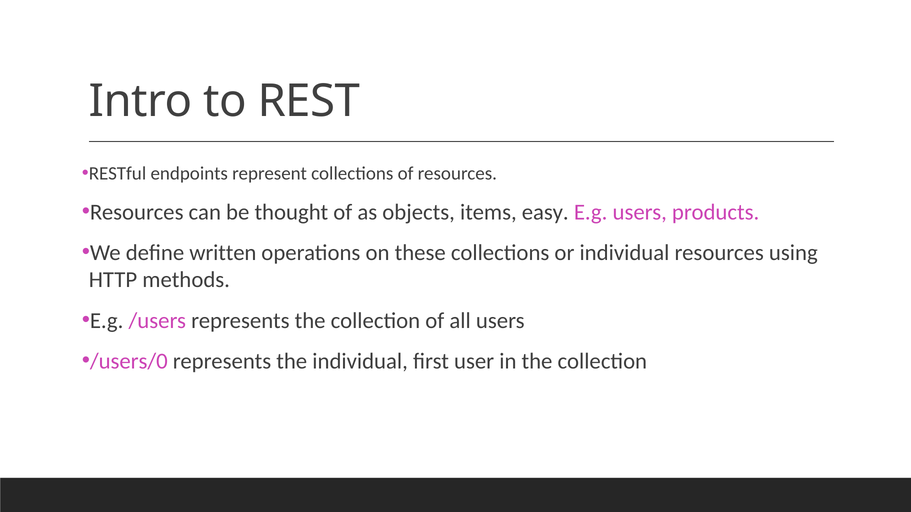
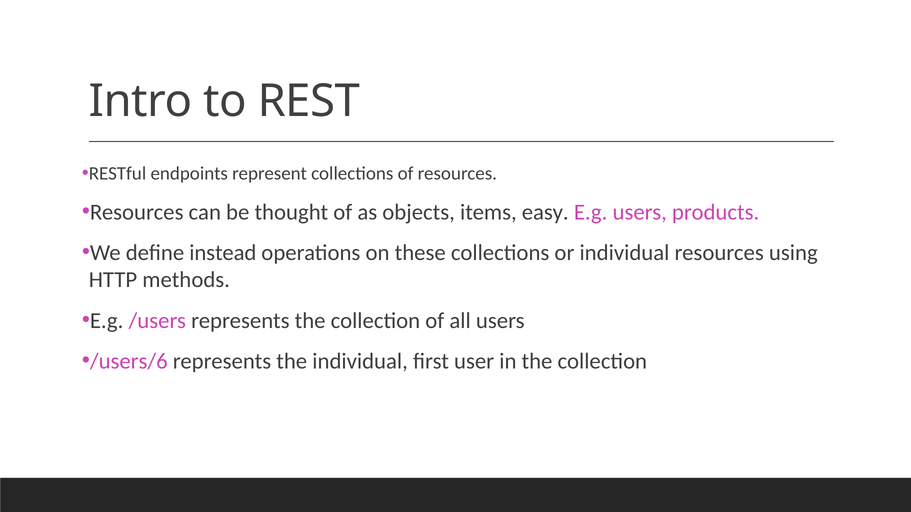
written: written -> instead
/users/0: /users/0 -> /users/6
